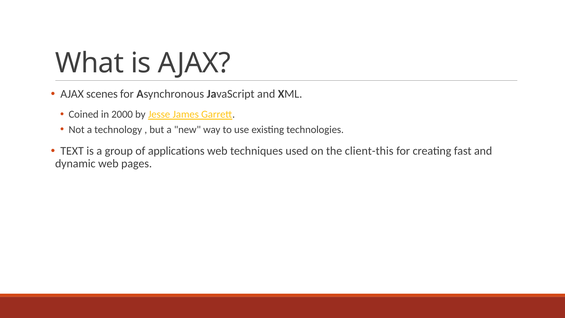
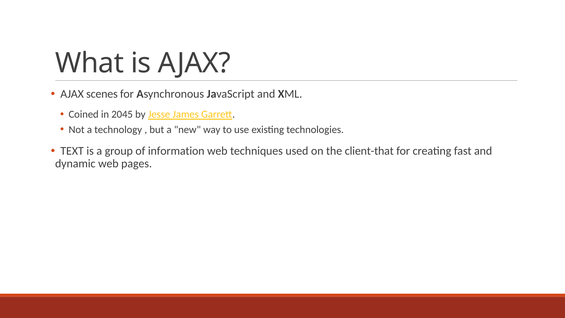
2000: 2000 -> 2045
applications: applications -> information
client-this: client-this -> client-that
